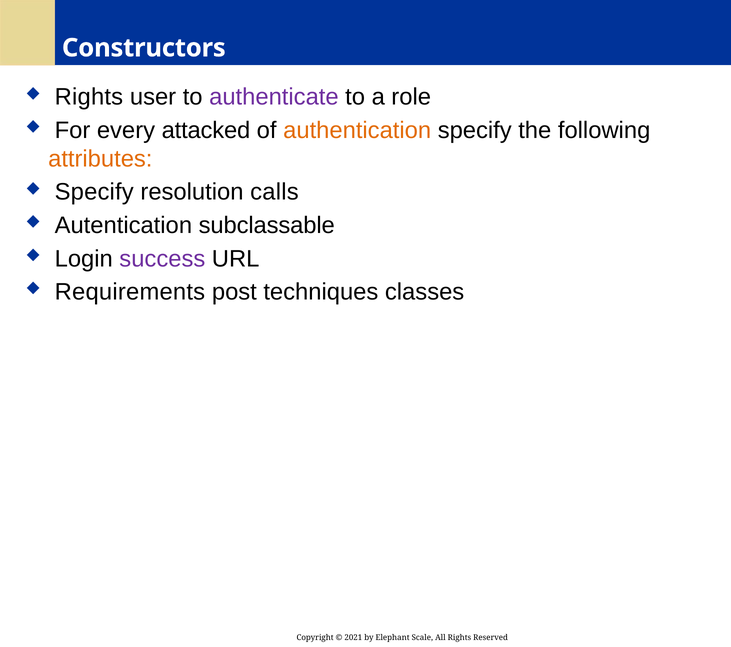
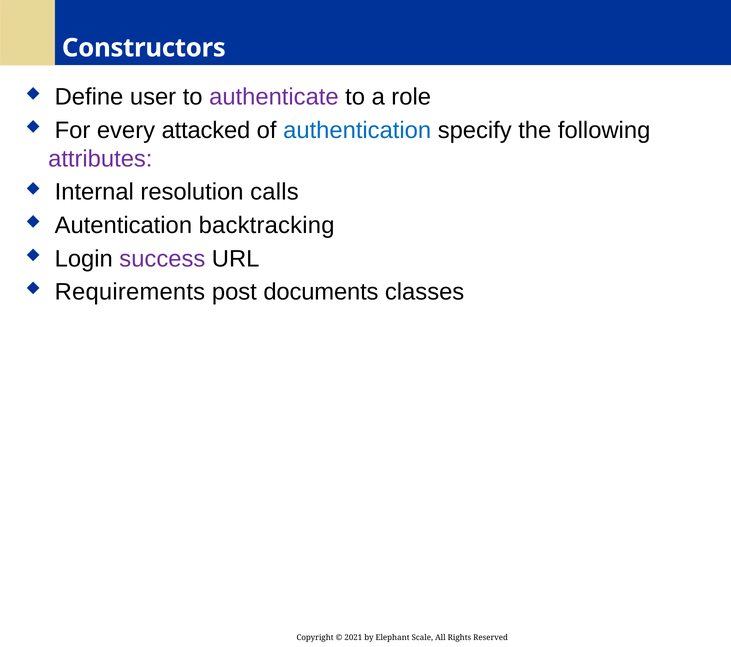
Rights at (89, 97): Rights -> Define
authentication colour: orange -> blue
attributes colour: orange -> purple
Specify at (94, 192): Specify -> Internal
subclassable: subclassable -> backtracking
techniques: techniques -> documents
